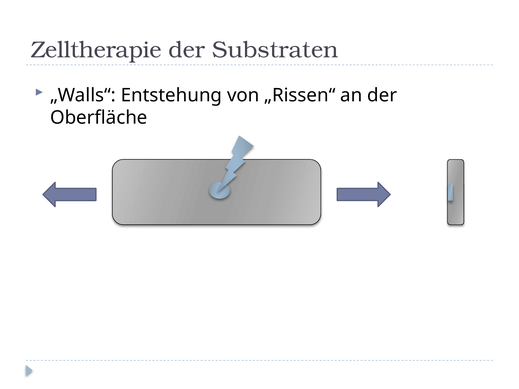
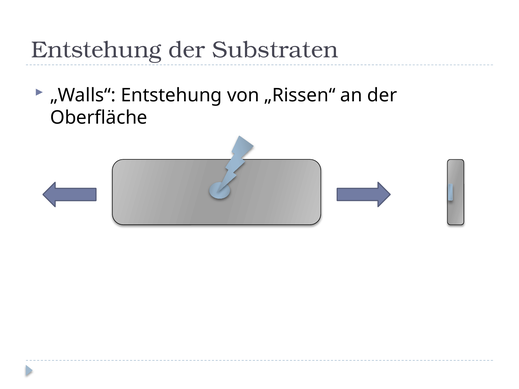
Zelltherapie at (96, 50): Zelltherapie -> Entstehung
